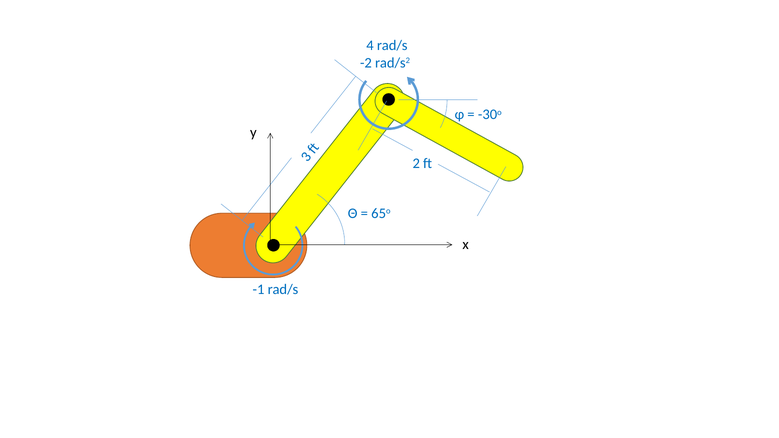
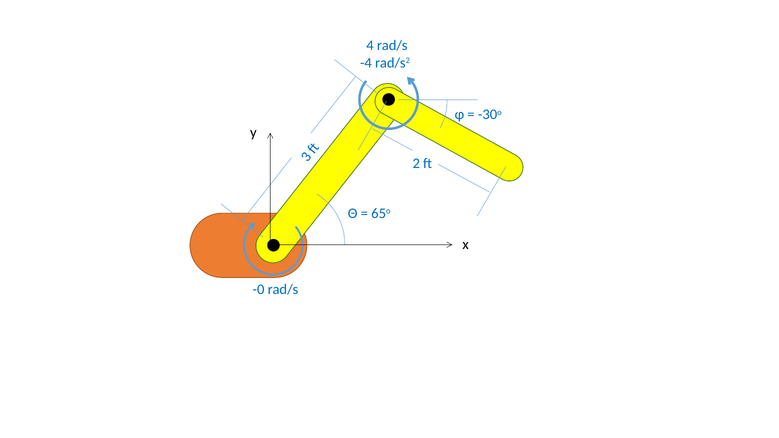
-2: -2 -> -4
-1: -1 -> -0
